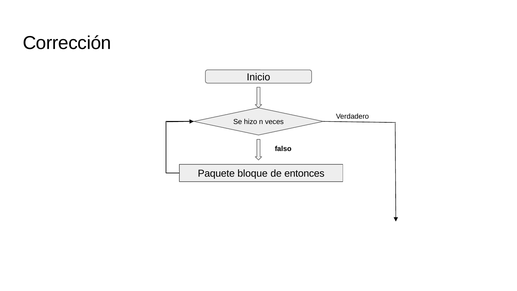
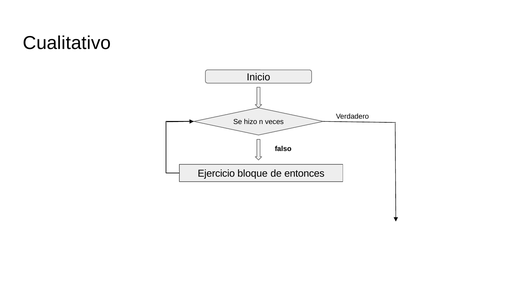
Corrección: Corrección -> Cualitativo
Paquete: Paquete -> Ejercicio
